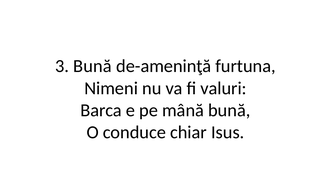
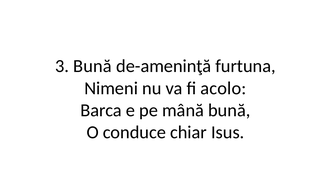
valuri: valuri -> acolo
